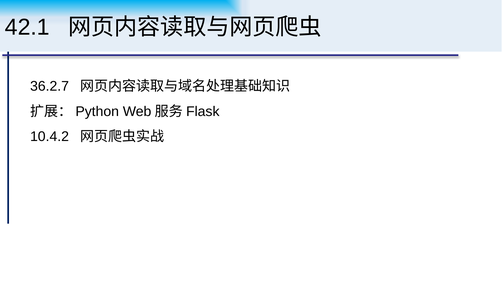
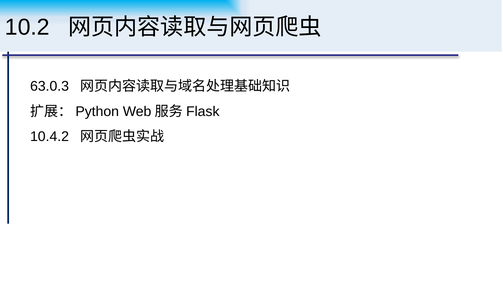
42.1: 42.1 -> 10.2
36.2.7: 36.2.7 -> 63.0.3
